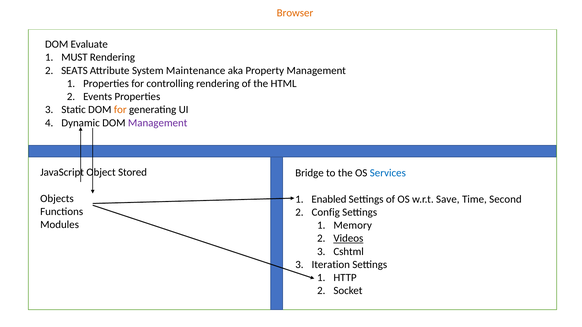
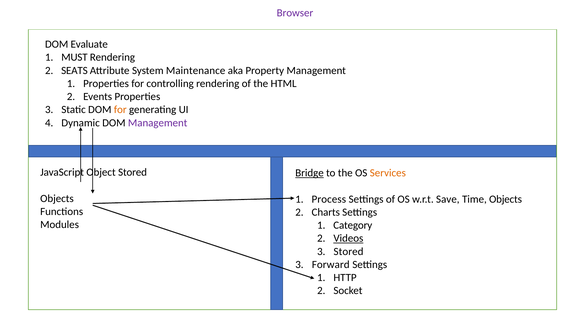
Browser colour: orange -> purple
Bridge underline: none -> present
Services colour: blue -> orange
Enabled: Enabled -> Process
Time Second: Second -> Objects
Config: Config -> Charts
Memory: Memory -> Category
Cshtml at (349, 252): Cshtml -> Stored
Iteration: Iteration -> Forward
